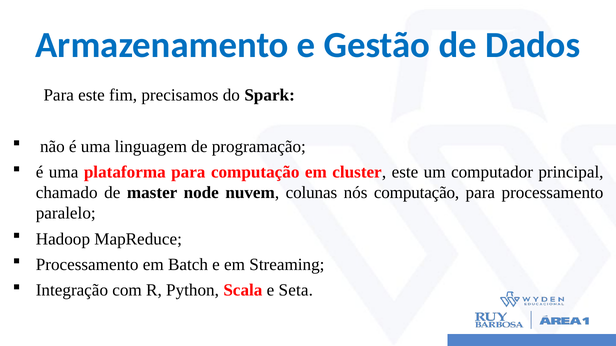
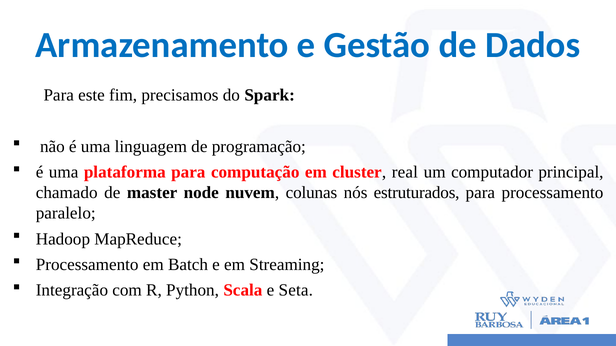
cluster este: este -> real
nós computação: computação -> estruturados
